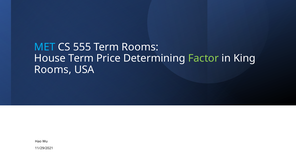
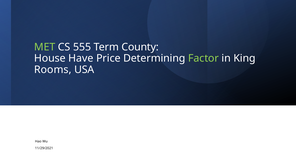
MET colour: light blue -> light green
Term Rooms: Rooms -> County
House Term: Term -> Have
